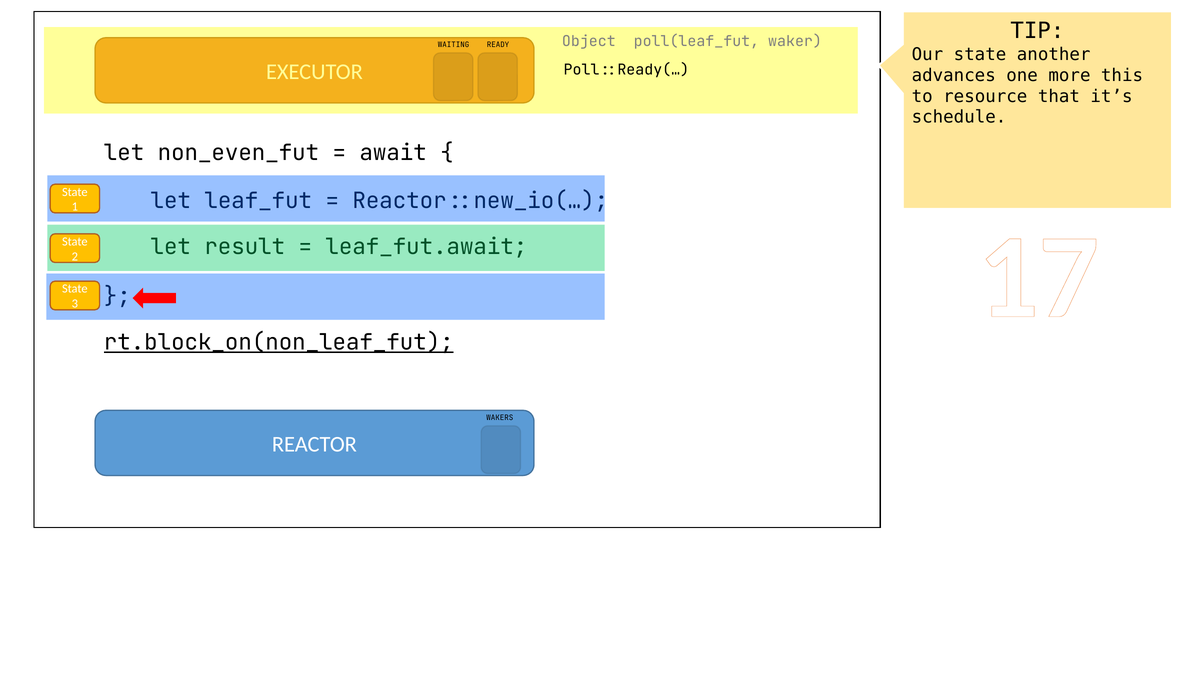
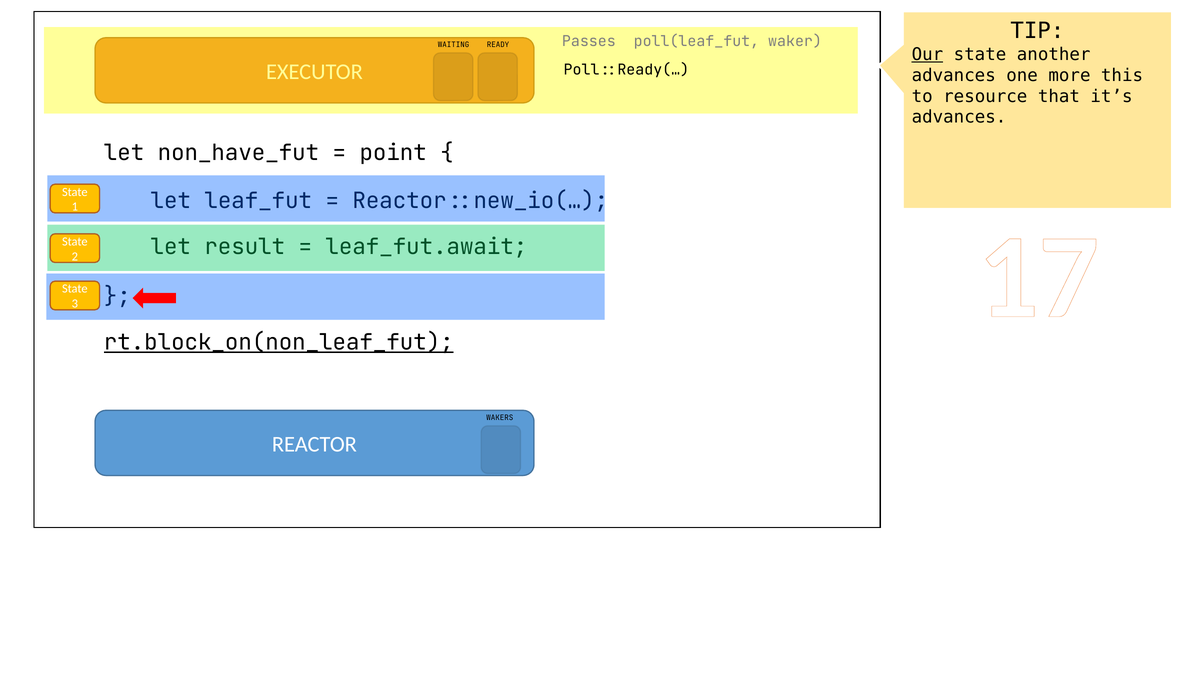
Object::poll(leaf_fut: Object::poll(leaf_fut -> Passes::poll(leaf_fut
Our underline: none -> present
schedule at (959, 117): schedule -> advances
non_even_fut: non_even_fut -> non_have_fut
await: await -> point
